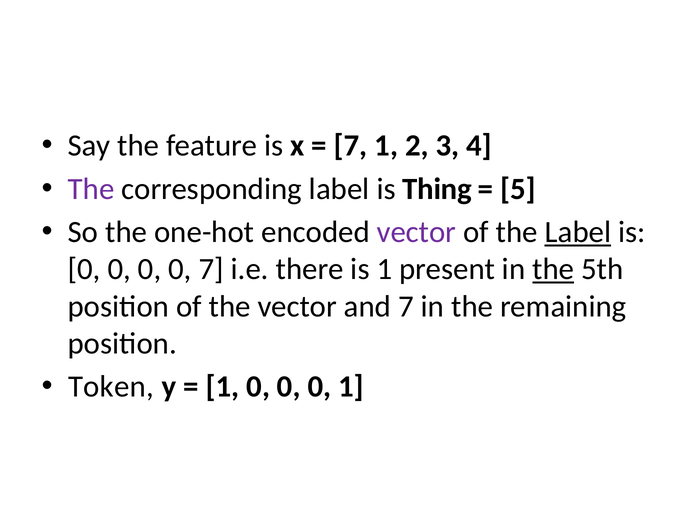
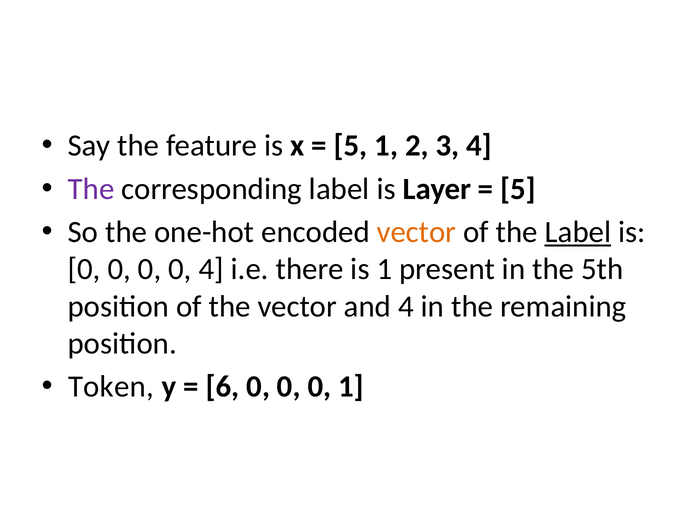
7 at (351, 146): 7 -> 5
Thing: Thing -> Layer
vector at (417, 232) colour: purple -> orange
0 7: 7 -> 4
the at (553, 269) underline: present -> none
and 7: 7 -> 4
1 at (223, 387): 1 -> 6
